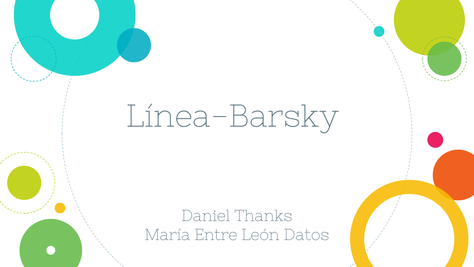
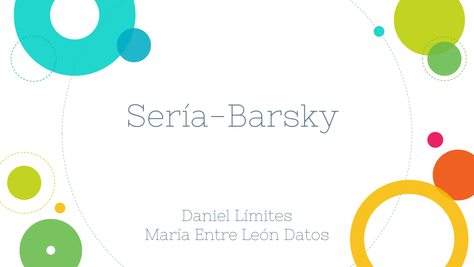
Línea-Barsky: Línea-Barsky -> Sería-Barsky
Thanks: Thanks -> Límites
